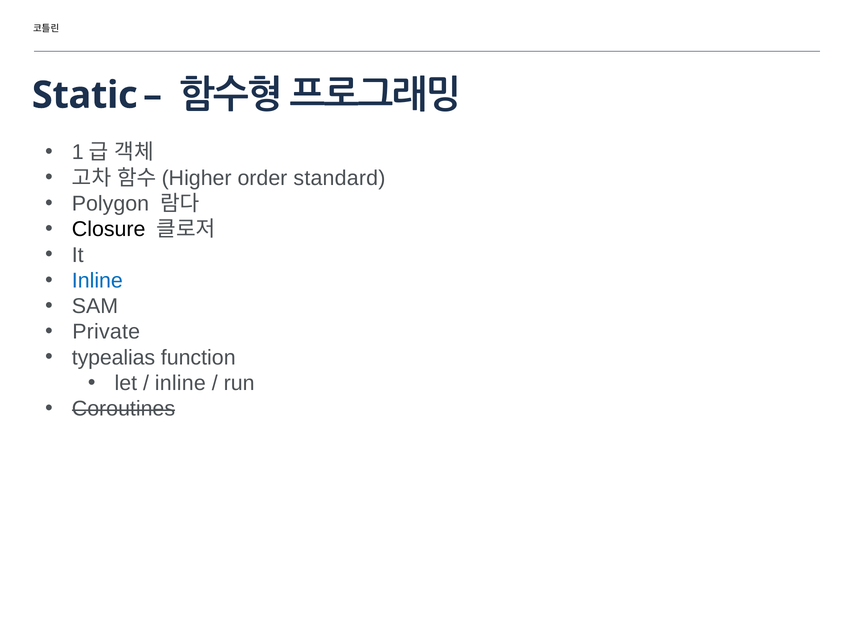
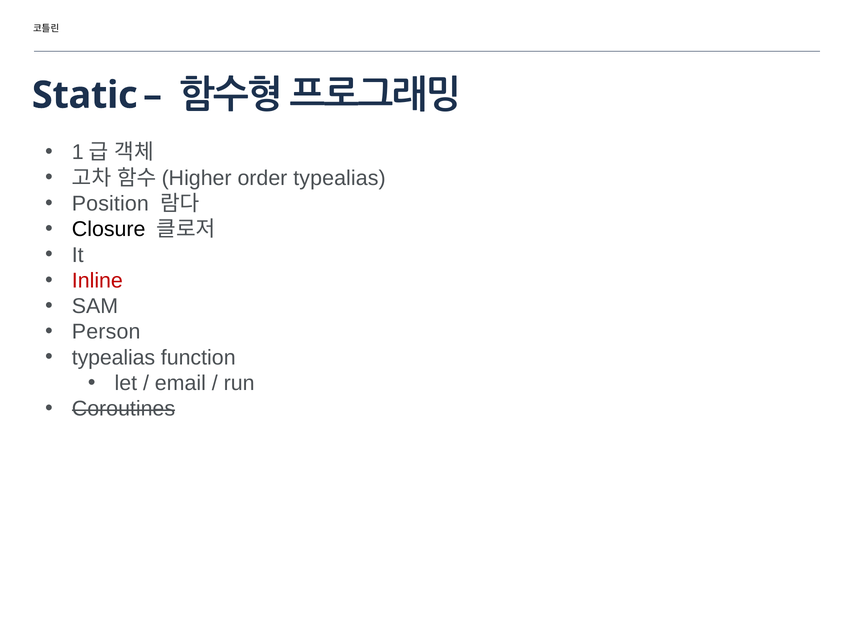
order standard: standard -> typealias
Polygon: Polygon -> Position
Inline at (97, 281) colour: blue -> red
Private: Private -> Person
inline at (180, 383): inline -> email
